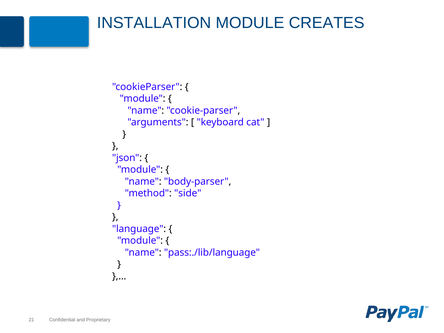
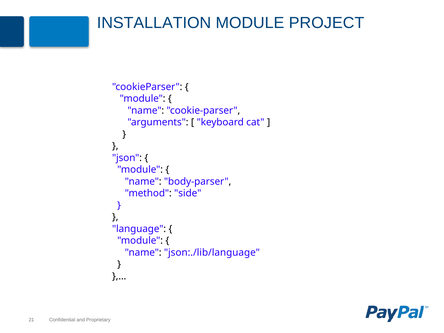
CREATES: CREATES -> PROJECT
pass:./lib/language: pass:./lib/language -> json:./lib/language
